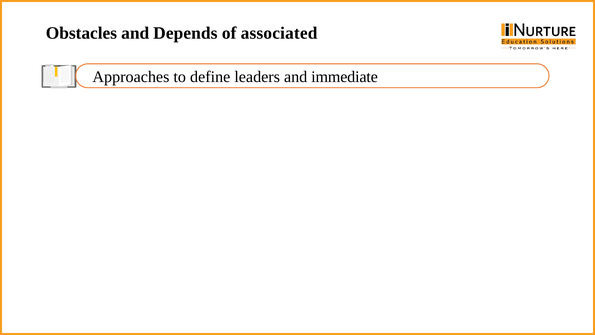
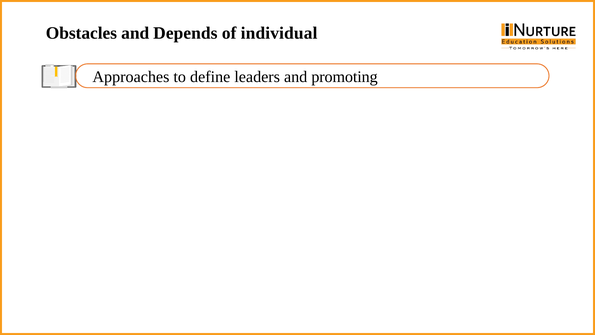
associated: associated -> individual
immediate: immediate -> promoting
